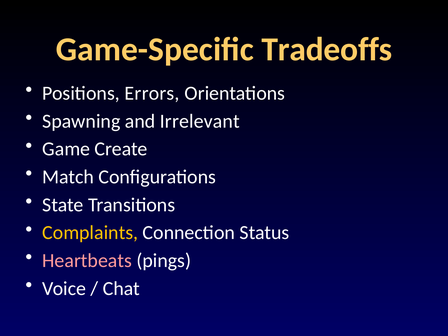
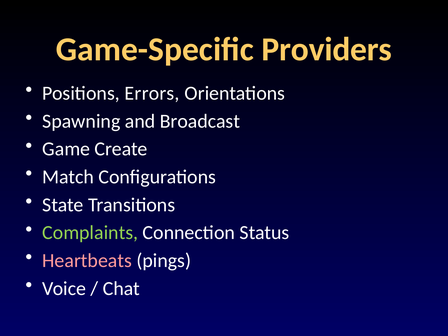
Tradeoffs: Tradeoffs -> Providers
Irrelevant: Irrelevant -> Broadcast
Complaints colour: yellow -> light green
